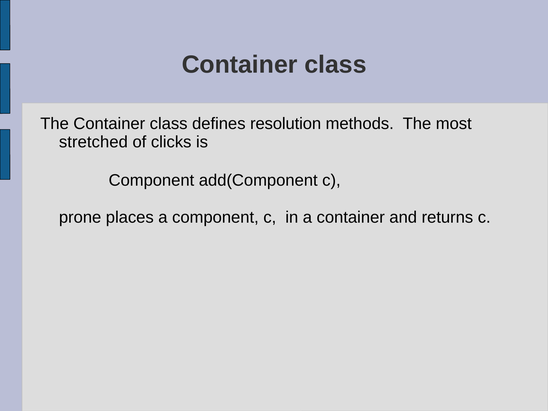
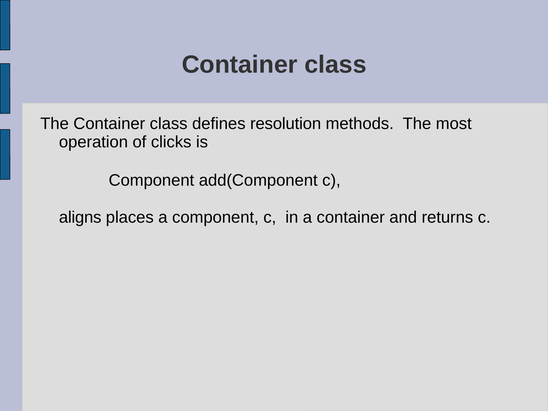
stretched: stretched -> operation
prone: prone -> aligns
